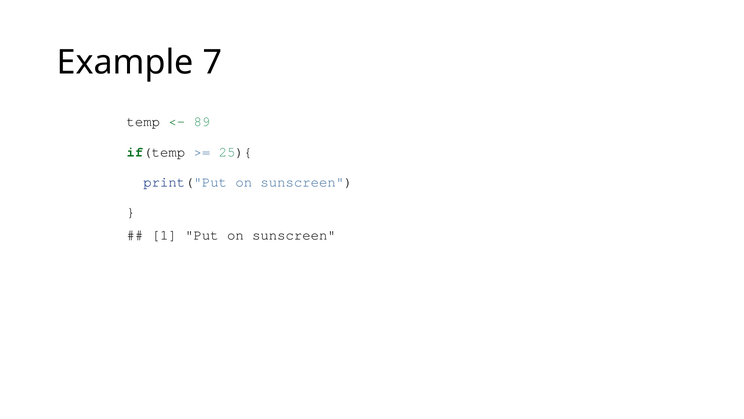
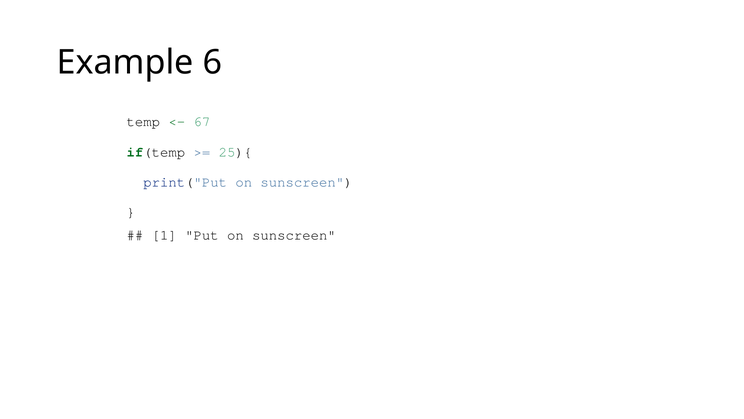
7: 7 -> 6
89: 89 -> 67
